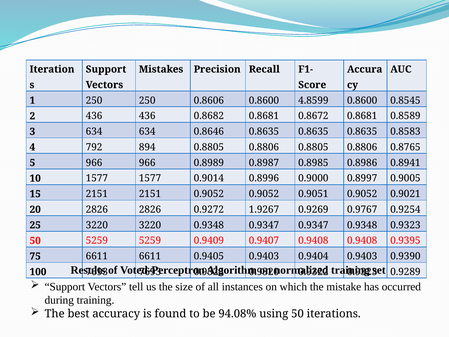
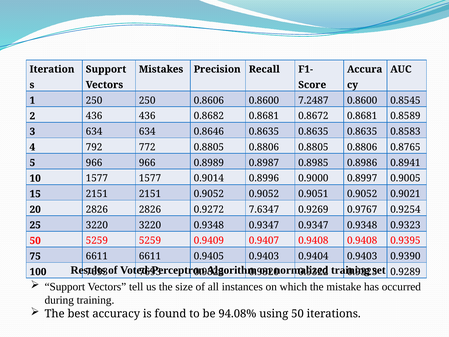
4.8599: 4.8599 -> 7.2487
894: 894 -> 772
1.9267: 1.9267 -> 7.6347
